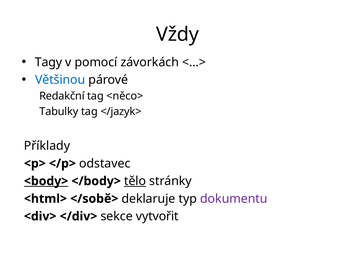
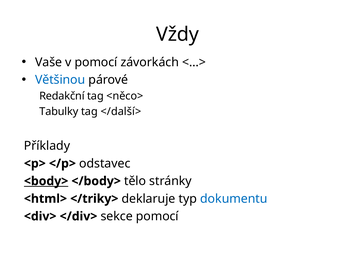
Tagy: Tagy -> Vaše
</jazyk>: </jazyk> -> </další>
tělo underline: present -> none
</sobě>: </sobě> -> </triky>
dokumentu colour: purple -> blue
sekce vytvořit: vytvořit -> pomocí
